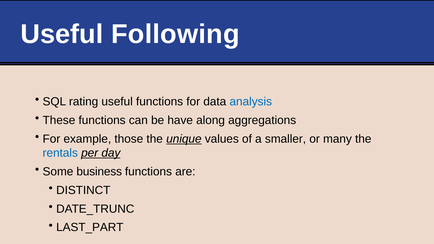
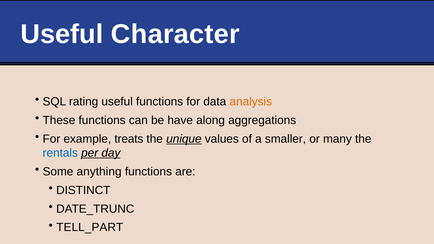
Following: Following -> Character
analysis colour: blue -> orange
those: those -> treats
business: business -> anything
LAST_PART: LAST_PART -> TELL_PART
